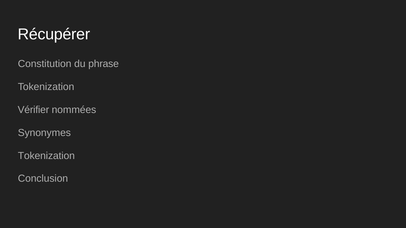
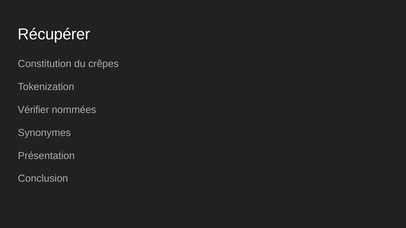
phrase: phrase -> crêpes
Tokenization at (46, 156): Tokenization -> Présentation
